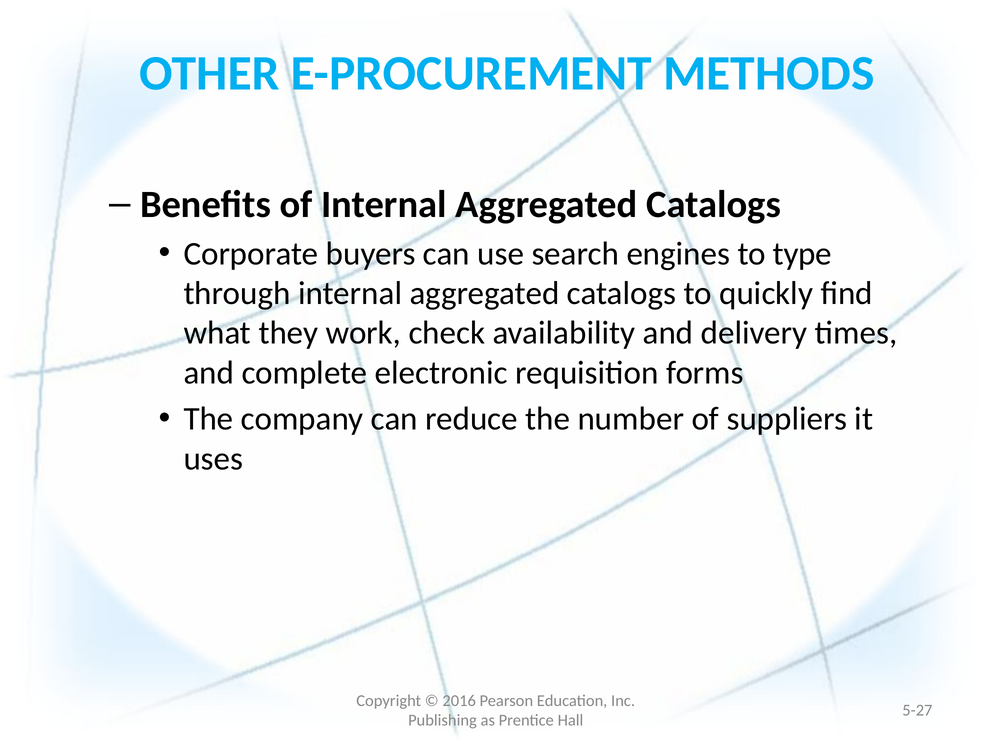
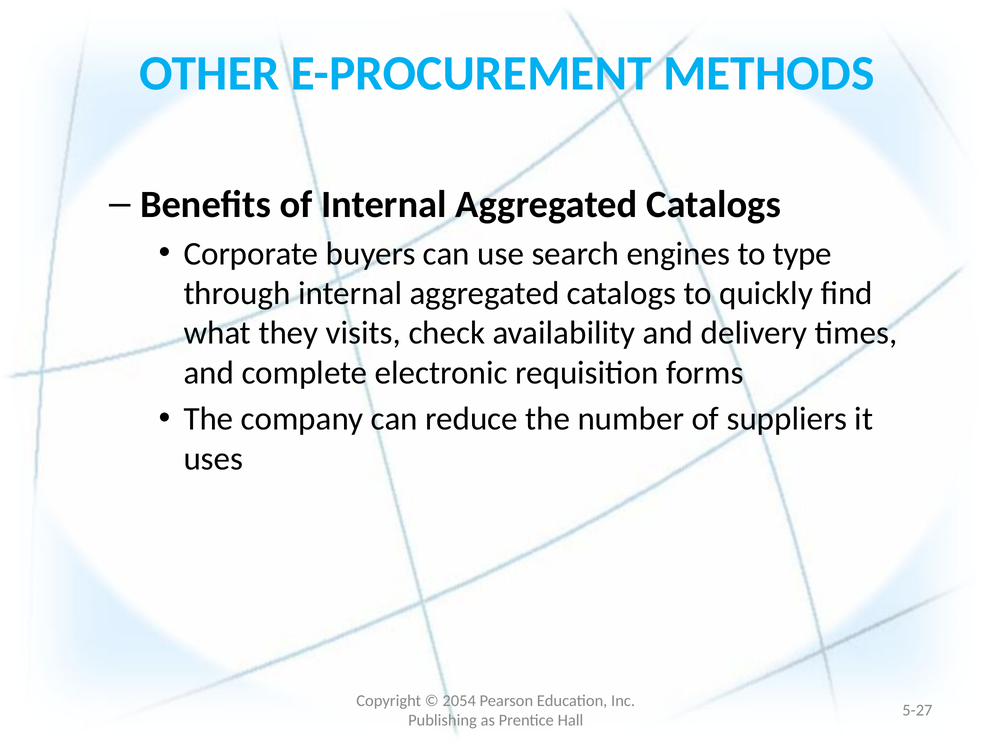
work: work -> visits
2016: 2016 -> 2054
